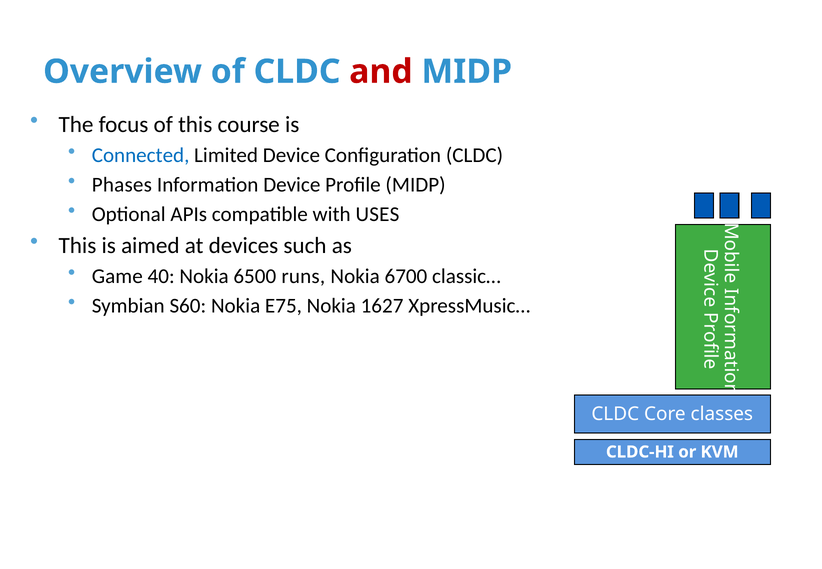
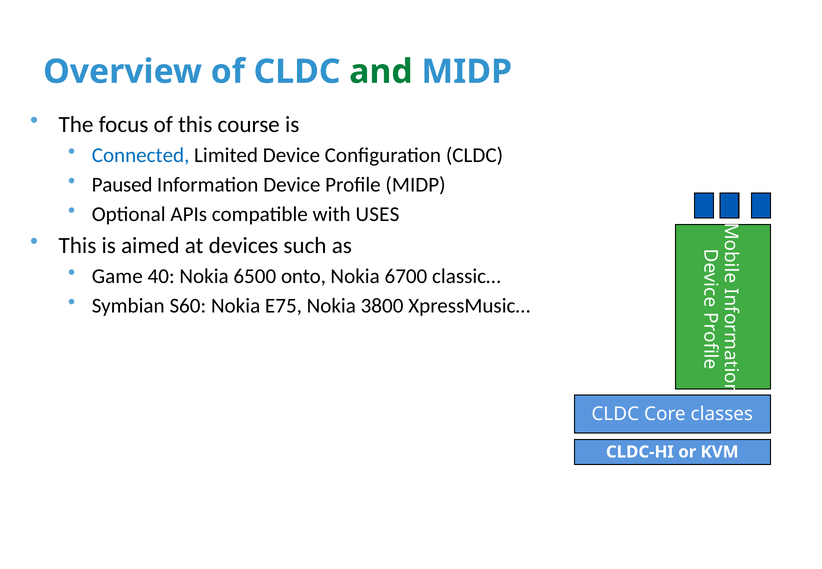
and colour: red -> green
Phases: Phases -> Paused
runs: runs -> onto
1627: 1627 -> 3800
